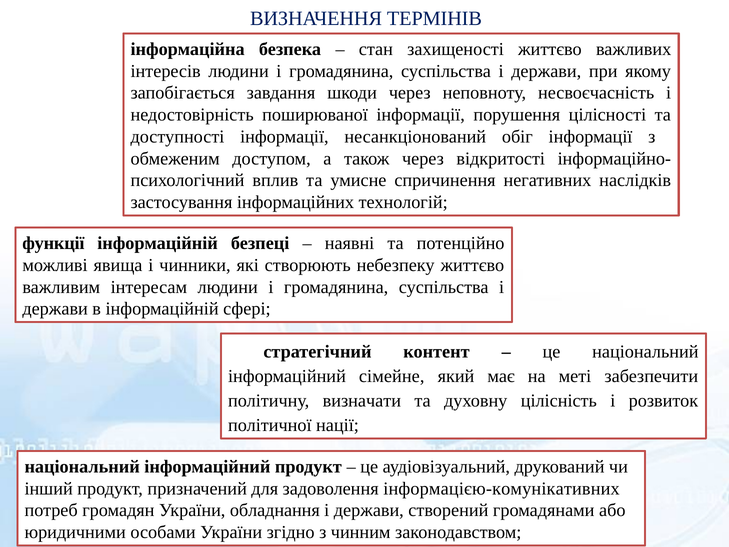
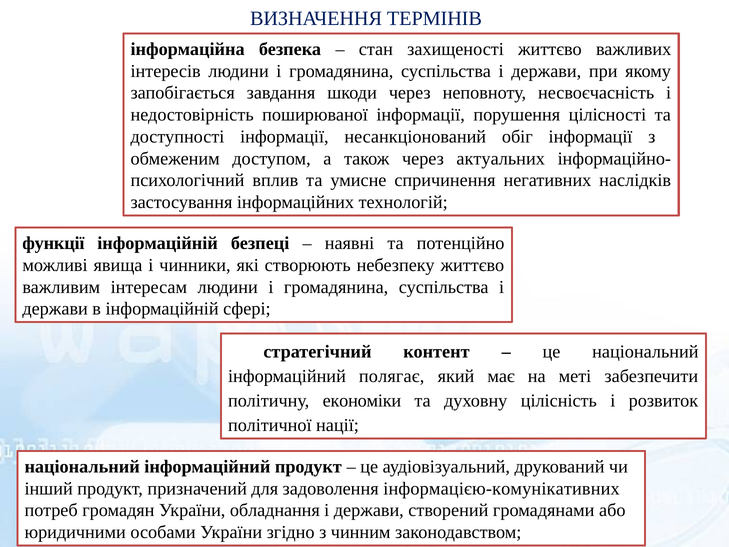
відкритості: відкритості -> актуальних
сімейне: сімейне -> полягає
визначати: визначати -> економіки
